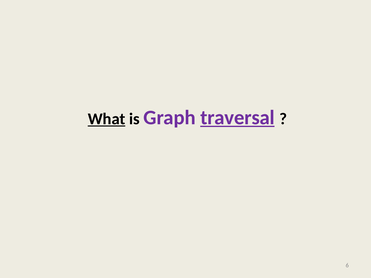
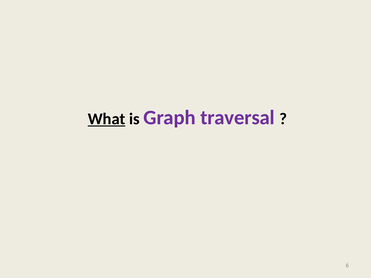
traversal underline: present -> none
